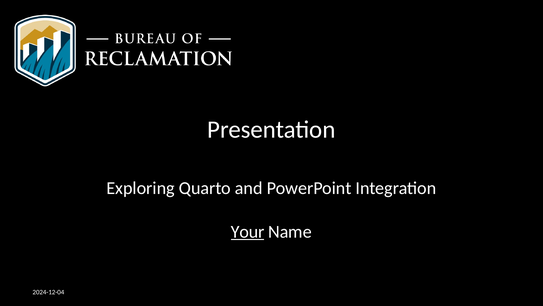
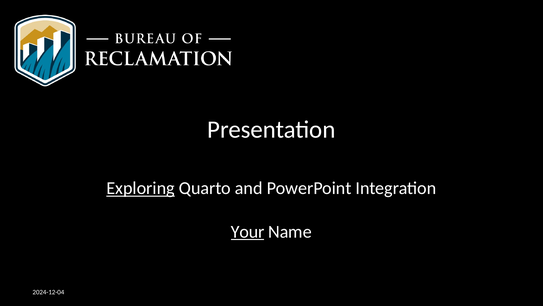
Exploring underline: none -> present
